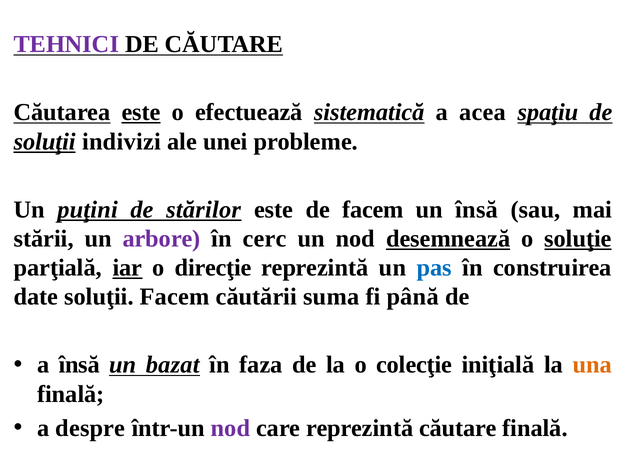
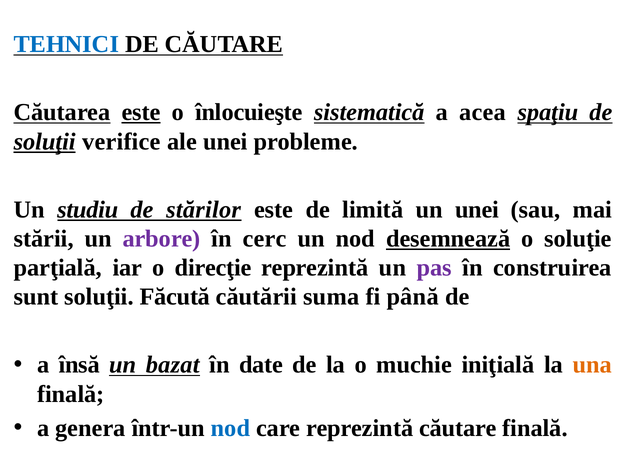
TEHNICI colour: purple -> blue
efectuează: efectuează -> înlocuieşte
indivizi: indivizi -> verifice
puţini: puţini -> studiu
de facem: facem -> limită
un însă: însă -> unei
soluţie underline: present -> none
iar underline: present -> none
pas colour: blue -> purple
date: date -> sunt
soluţii Facem: Facem -> Făcută
faza: faza -> date
colecţie: colecţie -> muchie
despre: despre -> genera
nod at (230, 428) colour: purple -> blue
